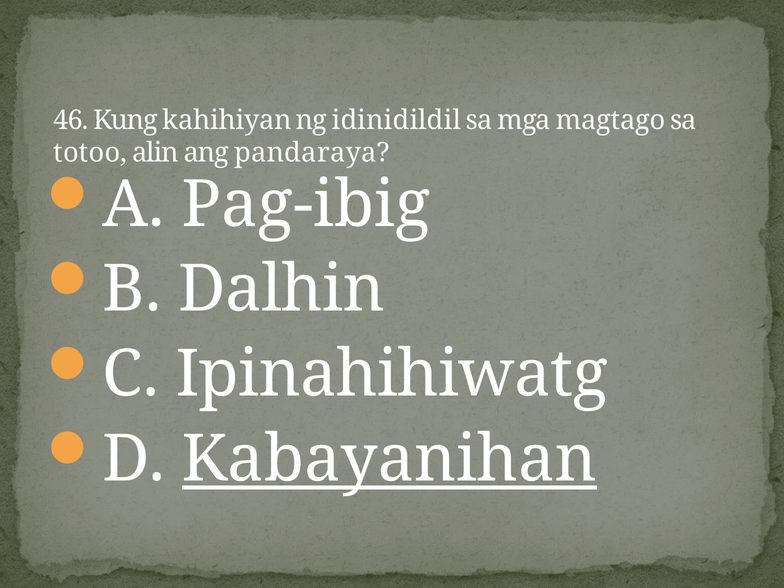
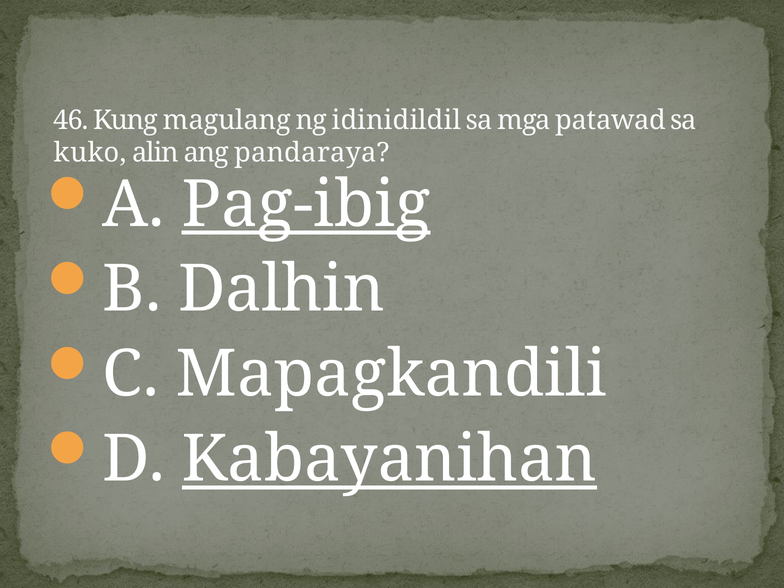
kahihiyan: kahihiyan -> magulang
magtago: magtago -> patawad
totoo: totoo -> kuko
Pag-ibig underline: none -> present
Ipinahihiwatg: Ipinahihiwatg -> Mapagkandili
